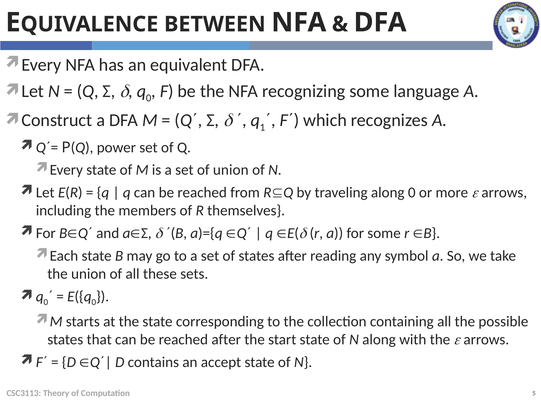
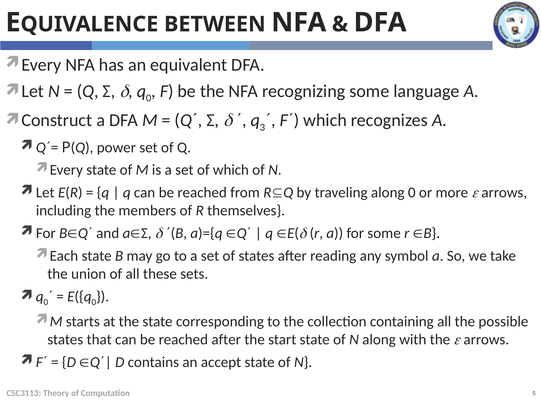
1: 1 -> 3
of union: union -> which
